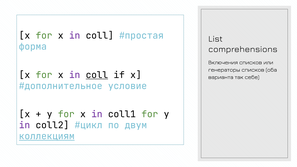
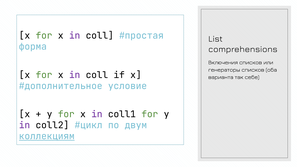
coll at (97, 75) underline: present -> none
